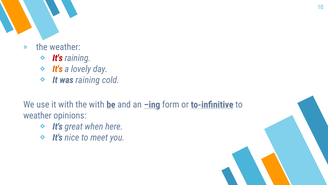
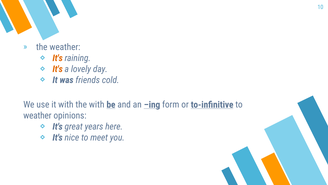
It's at (58, 58) colour: red -> orange
was raining: raining -> friends
when: when -> years
